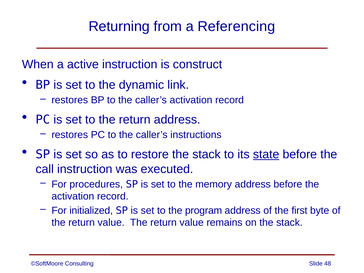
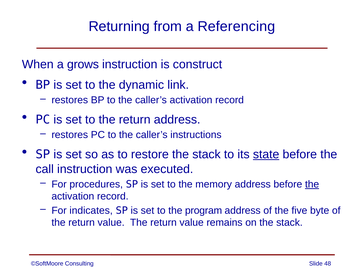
active: active -> grows
the at (312, 184) underline: none -> present
initialized: initialized -> indicates
first: first -> five
